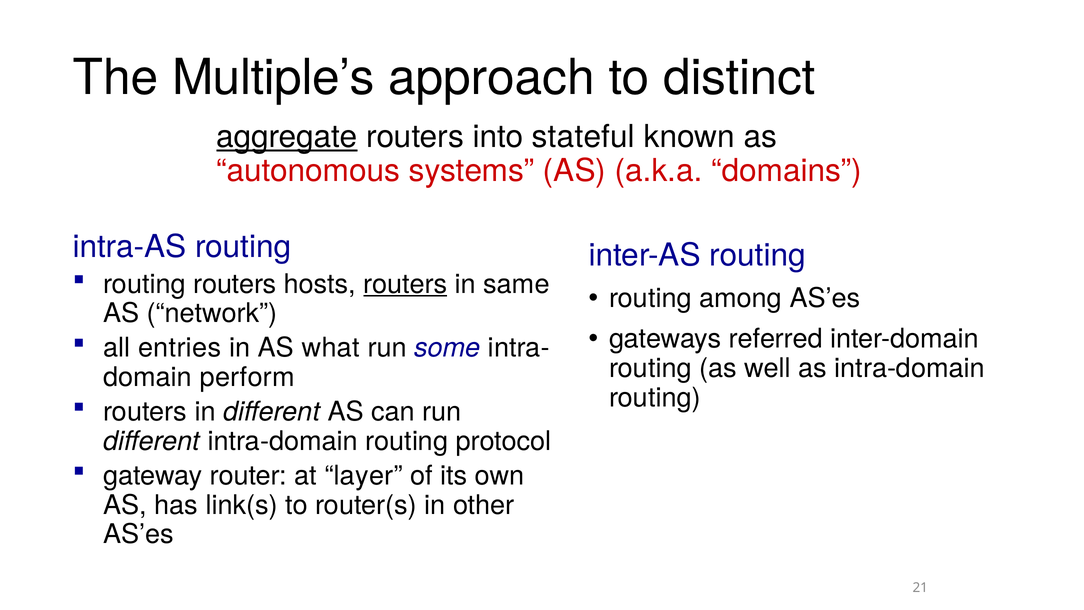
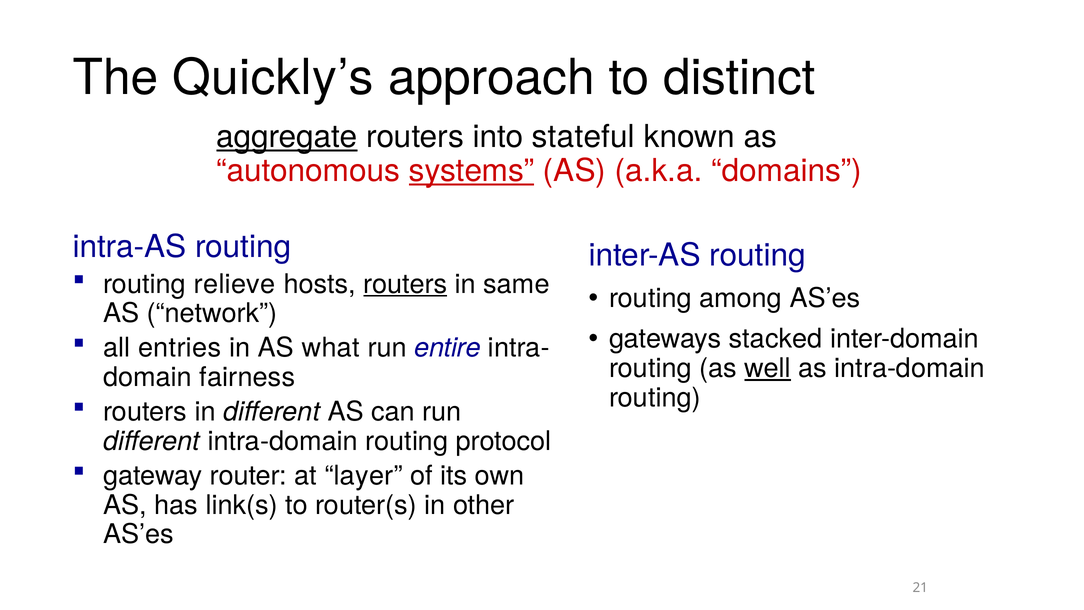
Multiple’s: Multiple’s -> Quickly’s
systems underline: none -> present
routing routers: routers -> relieve
referred: referred -> stacked
some: some -> entire
well underline: none -> present
perform: perform -> fairness
